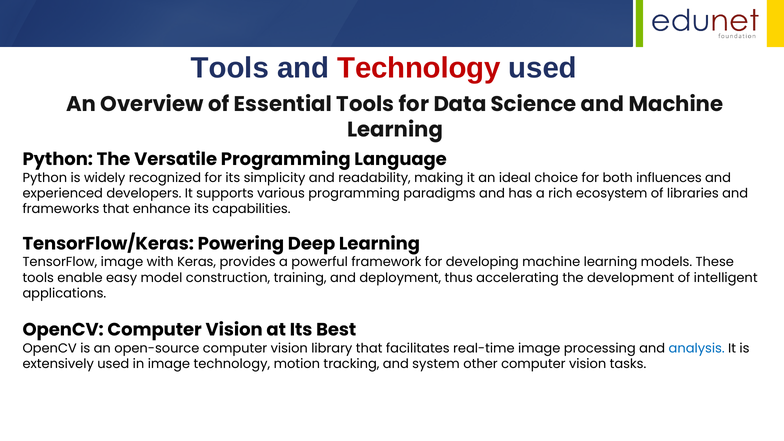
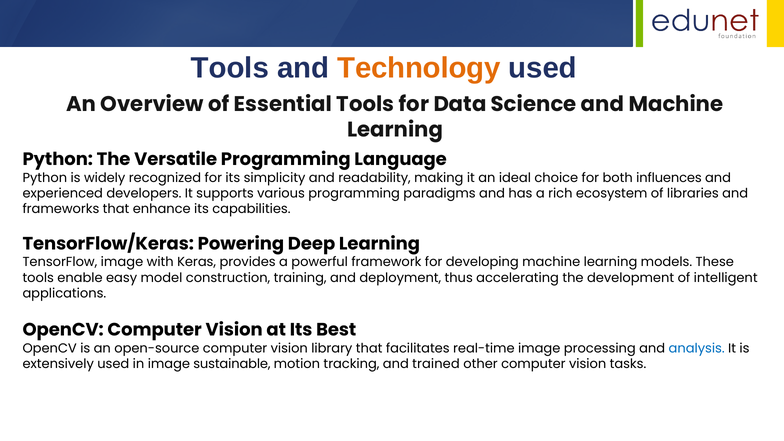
Technology at (419, 68) colour: red -> orange
image technology: technology -> sustainable
system: system -> trained
